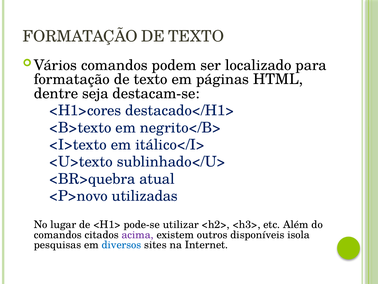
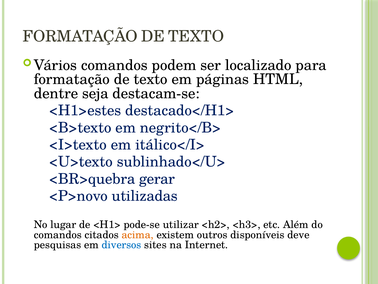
<H1>cores: <H1>cores -> <H1>estes
atual: atual -> gerar
acima colour: purple -> orange
isola: isola -> deve
